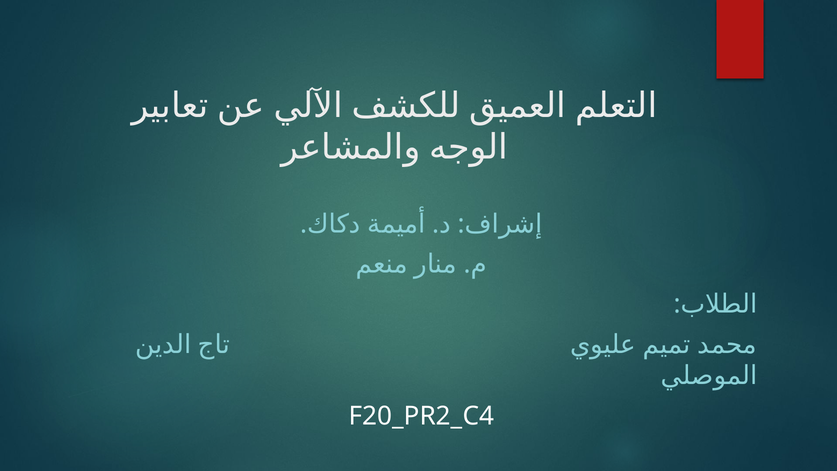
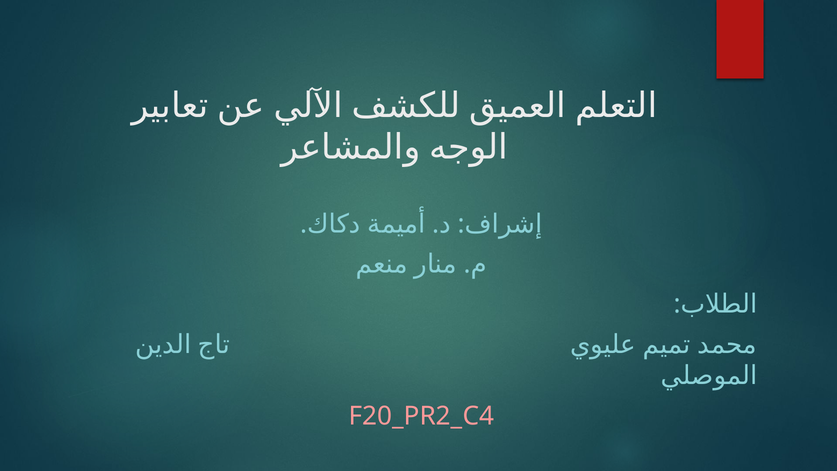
F20_PR2_C4 colour: white -> pink
